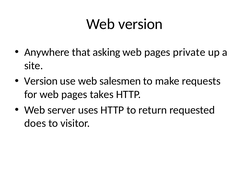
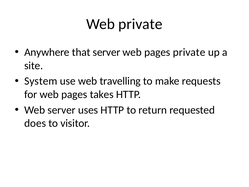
Web version: version -> private
that asking: asking -> server
Version at (41, 81): Version -> System
salesmen: salesmen -> travelling
